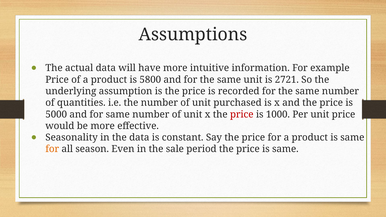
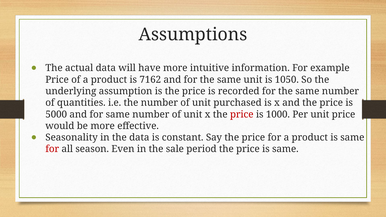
5800: 5800 -> 7162
2721: 2721 -> 1050
for at (52, 149) colour: orange -> red
